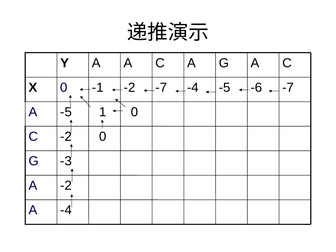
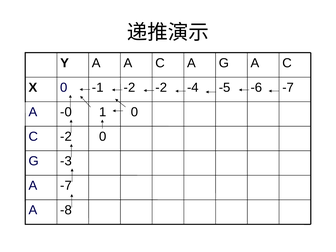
-7 at (161, 88): -7 -> -2
-5 at (66, 112): -5 -> -0
-2 at (66, 186): -2 -> -7
-4 at (66, 210): -4 -> -8
